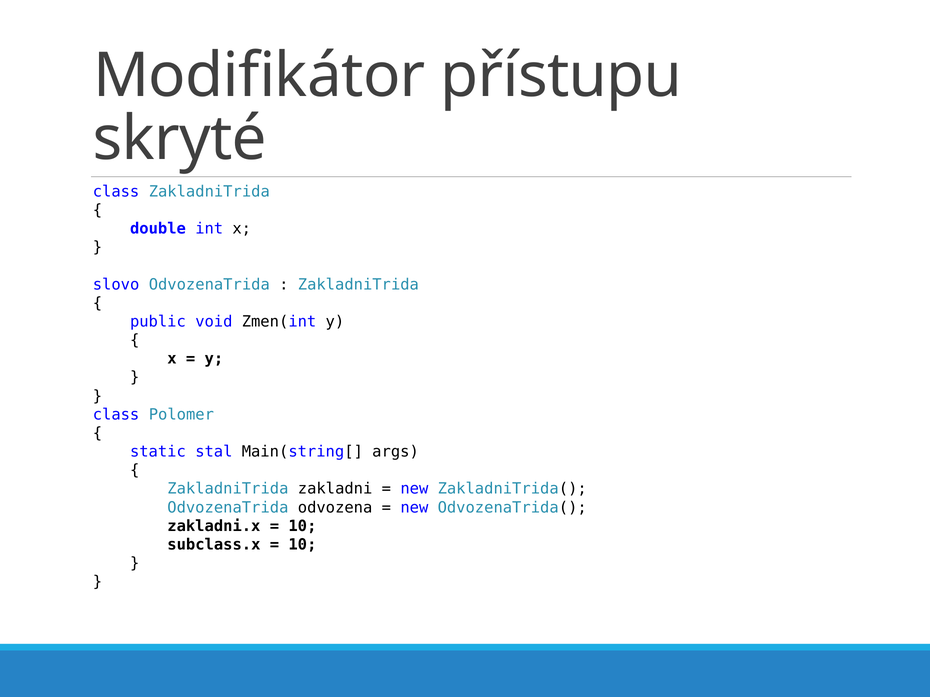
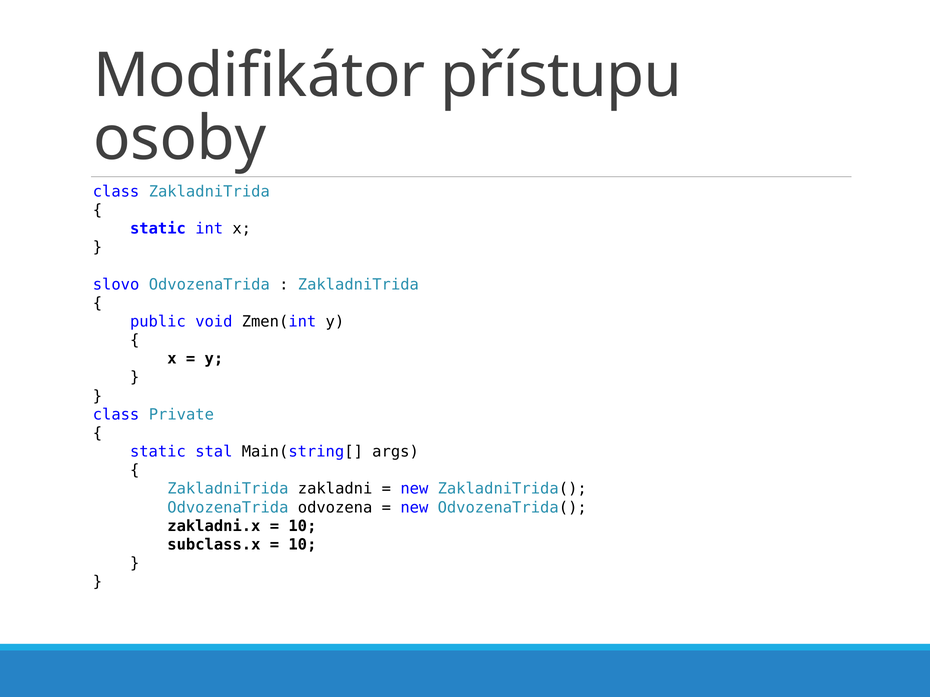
skryté: skryté -> osoby
double at (158, 229): double -> static
Polomer: Polomer -> Private
